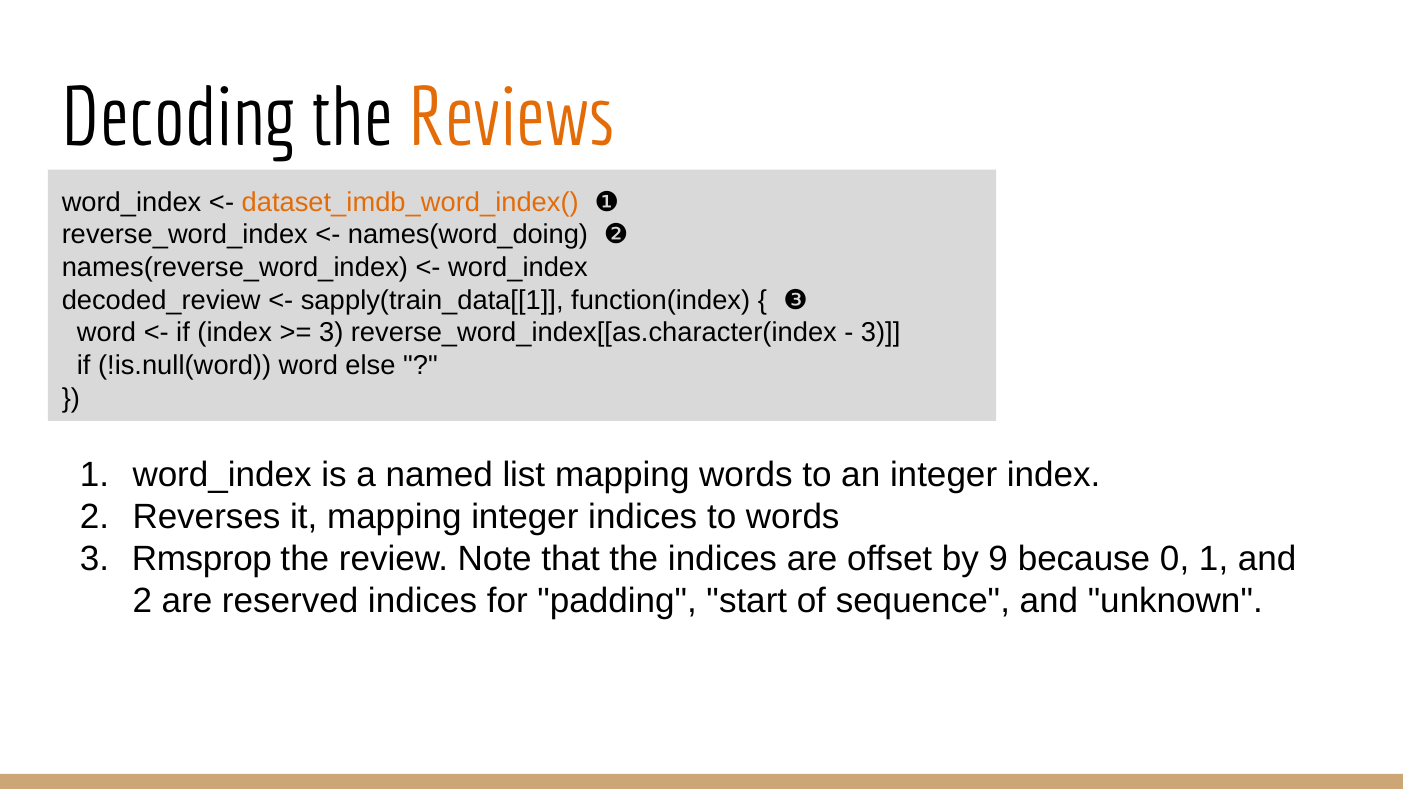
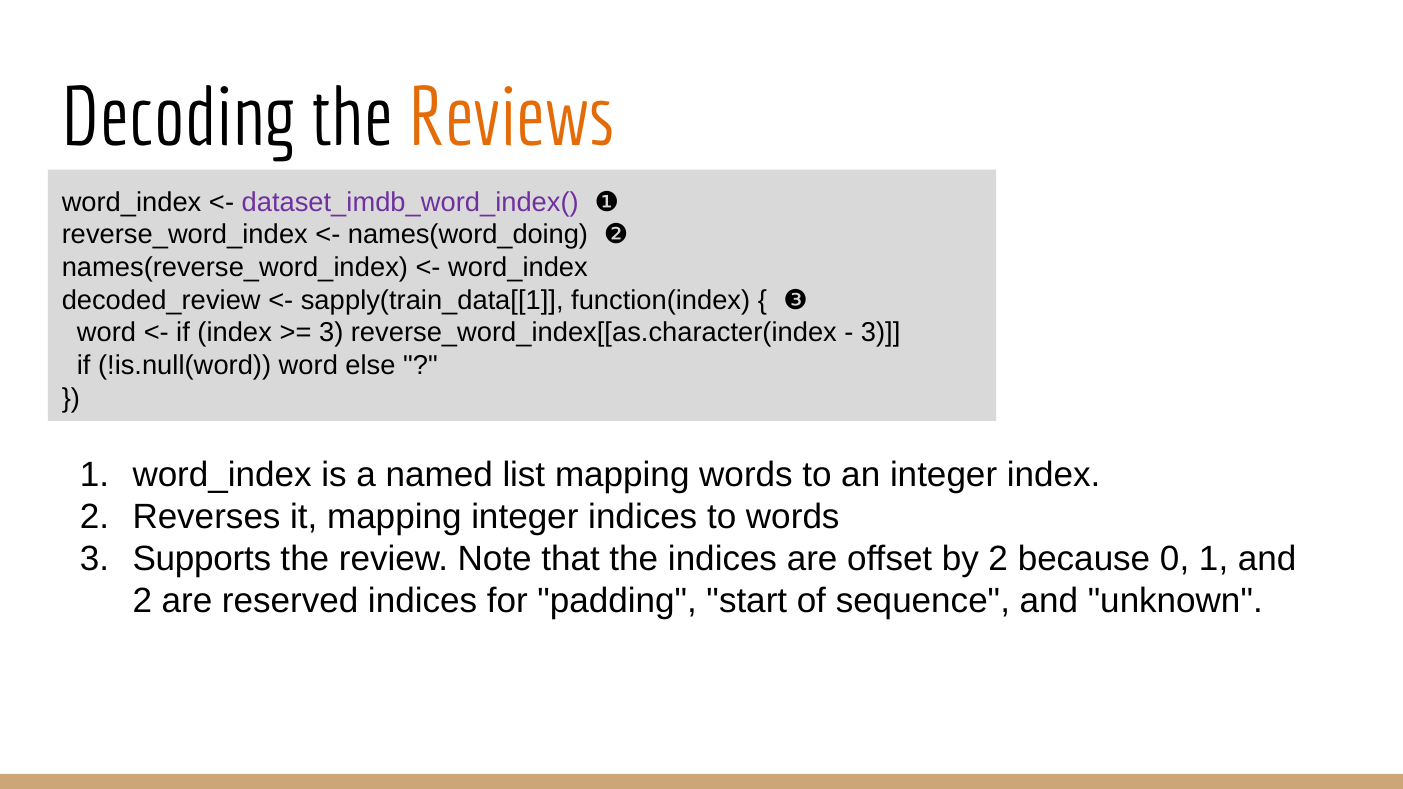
dataset_imdb_word_index( colour: orange -> purple
Rmsprop: Rmsprop -> Supports
by 9: 9 -> 2
